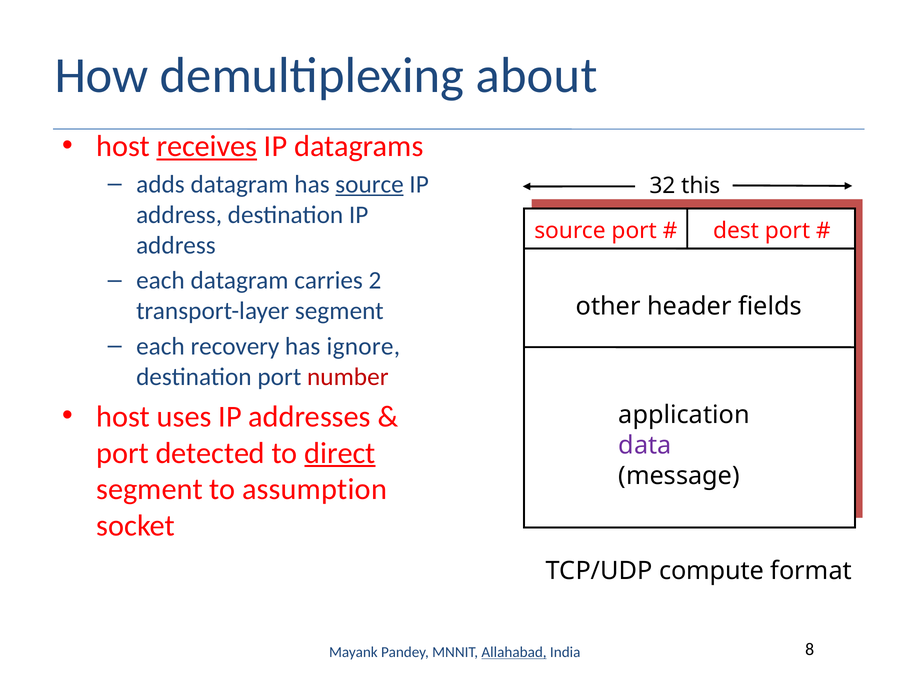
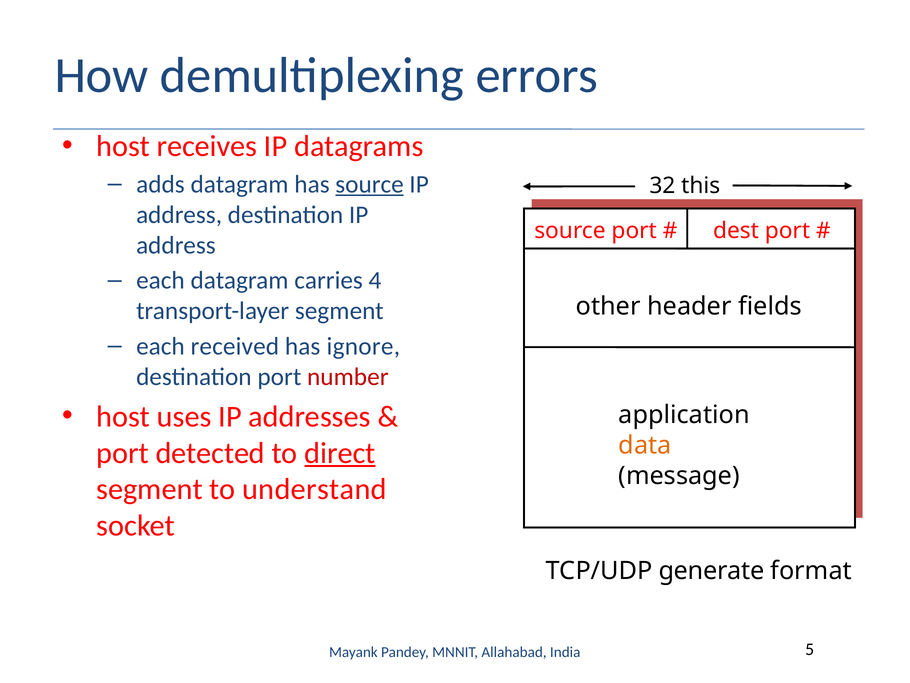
about: about -> errors
receives underline: present -> none
2: 2 -> 4
recovery: recovery -> received
data colour: purple -> orange
assumption: assumption -> understand
compute: compute -> generate
Allahabad underline: present -> none
8: 8 -> 5
